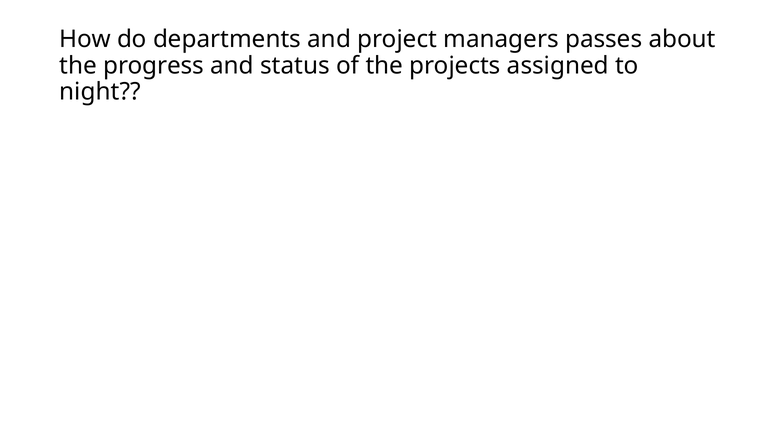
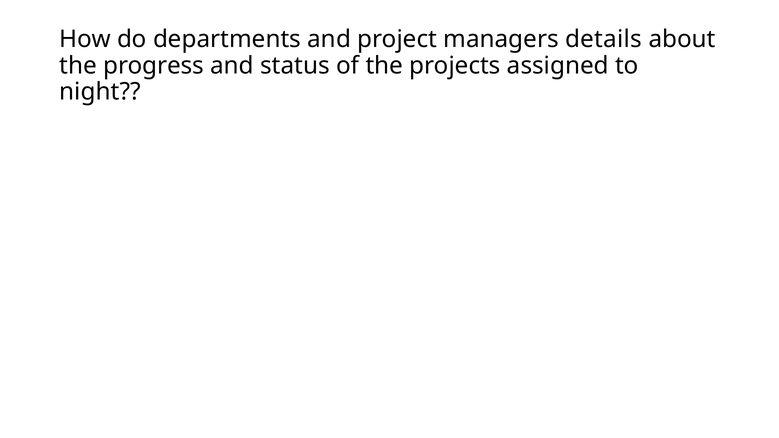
passes: passes -> details
